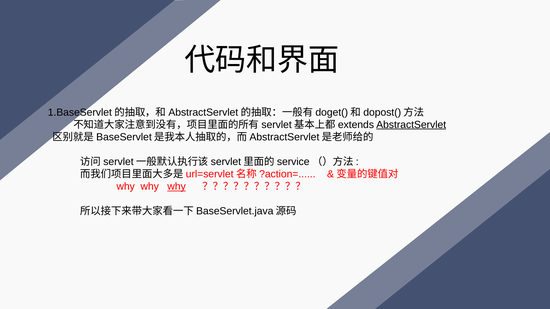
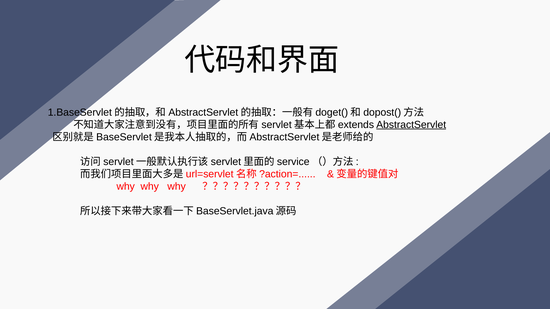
why at (177, 187) underline: present -> none
